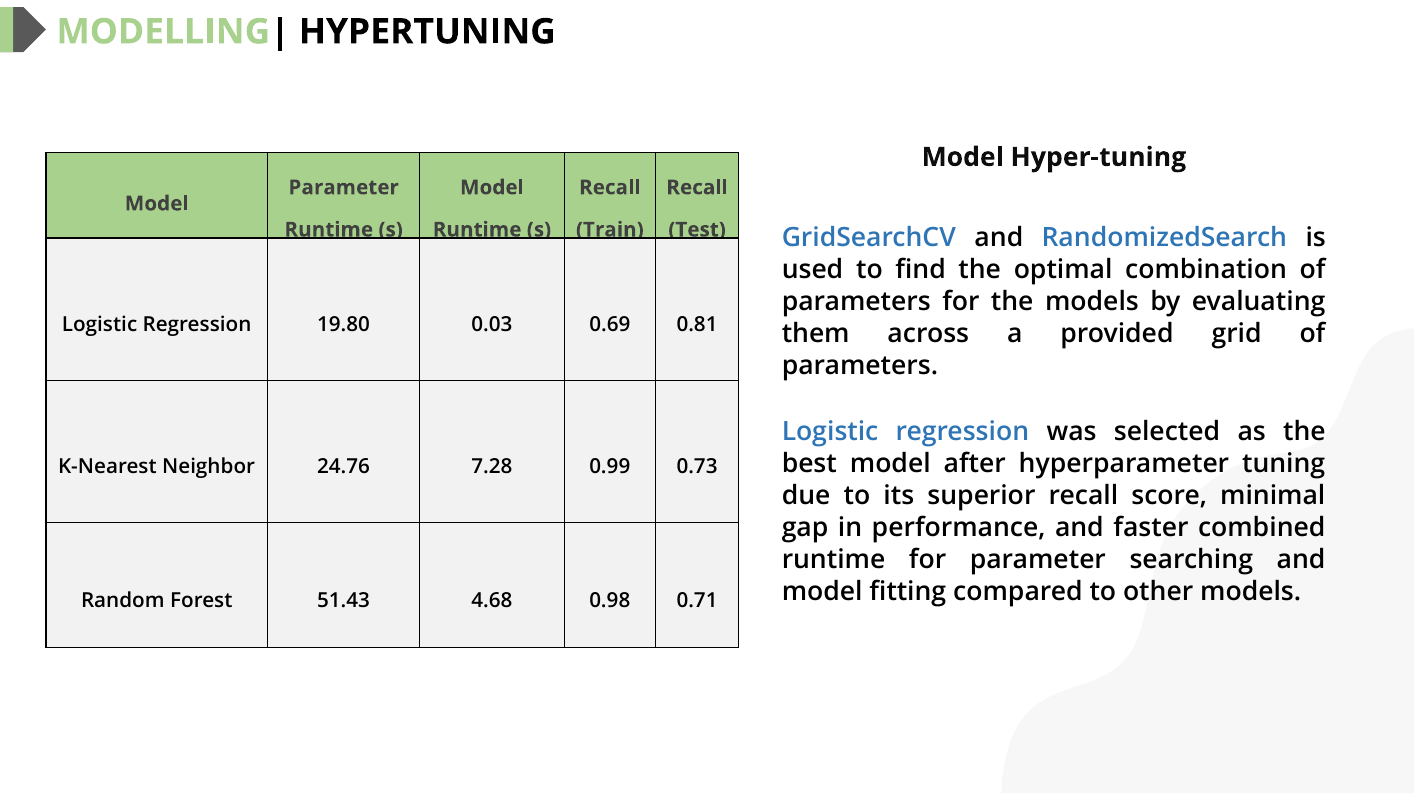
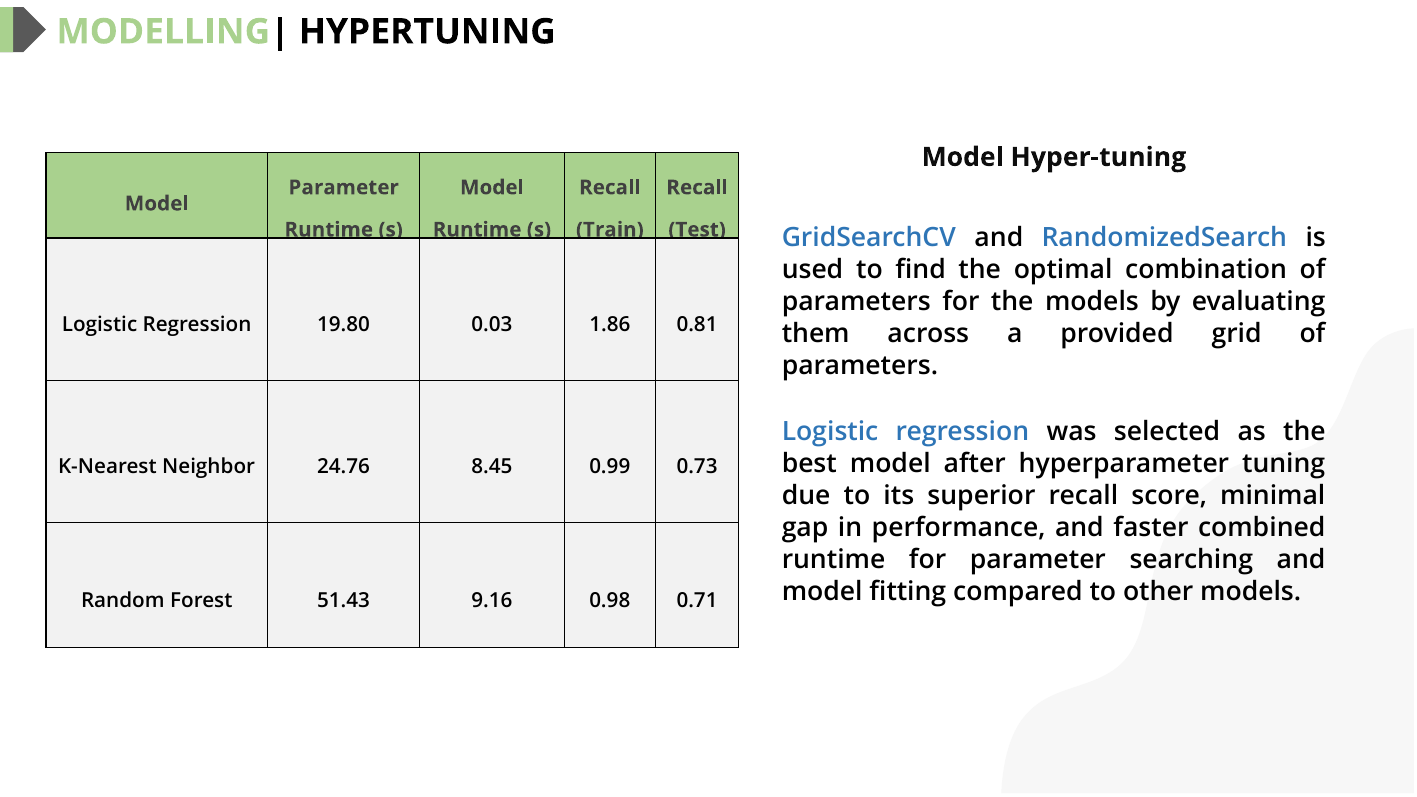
0.69: 0.69 -> 1.86
7.28: 7.28 -> 8.45
4.68: 4.68 -> 9.16
